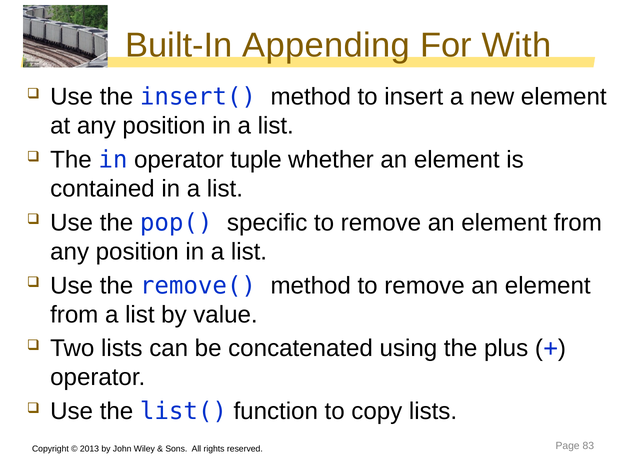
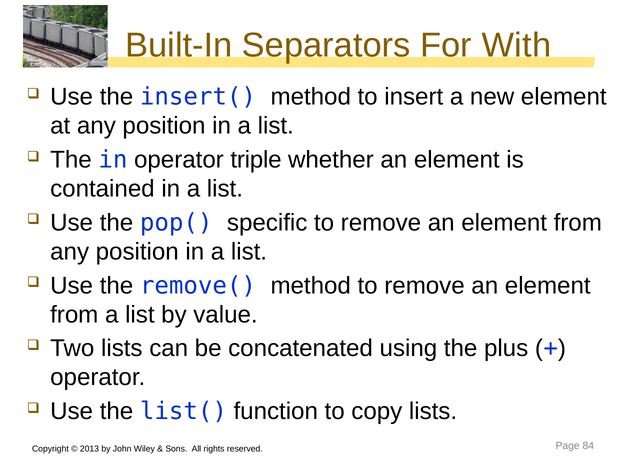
Appending: Appending -> Separators
tuple: tuple -> triple
83: 83 -> 84
